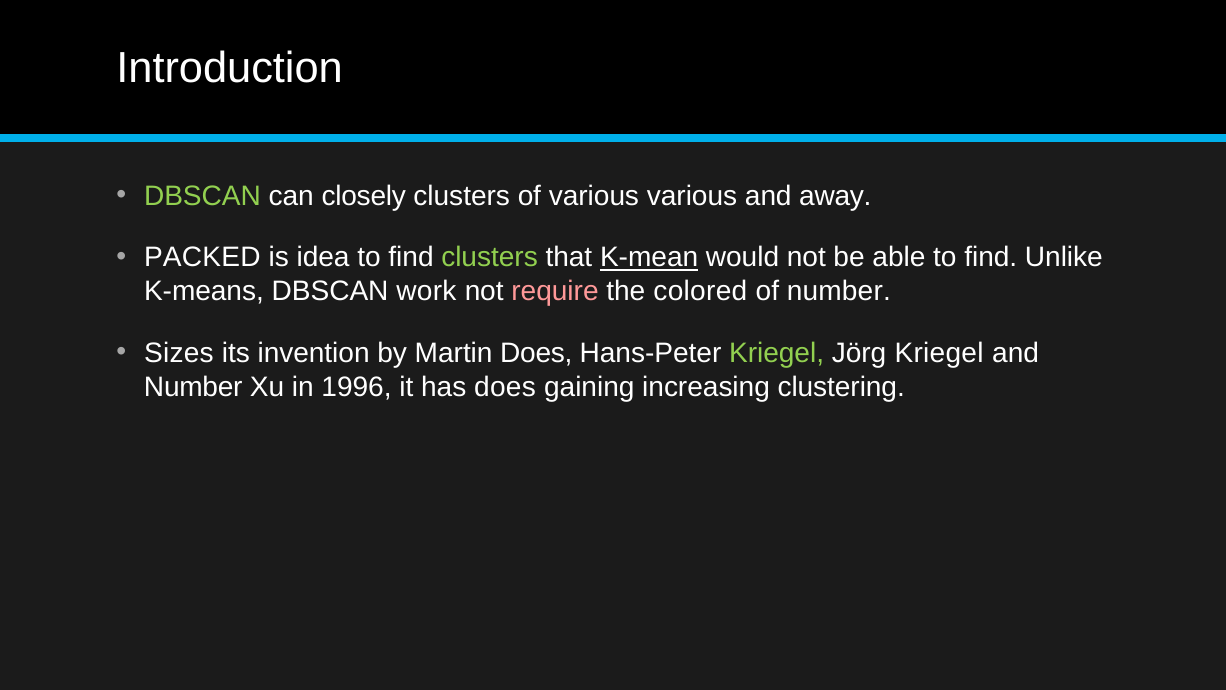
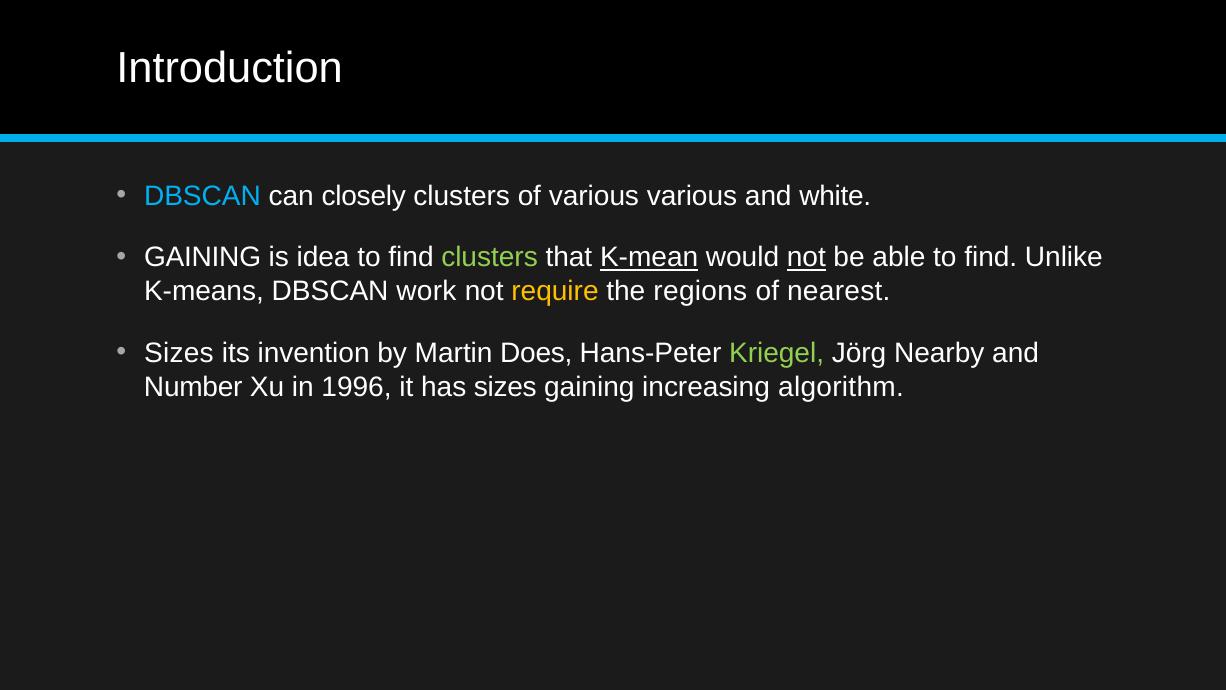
DBSCAN at (202, 196) colour: light green -> light blue
away: away -> white
PACKED at (202, 258): PACKED -> GAINING
not at (806, 258) underline: none -> present
require colour: pink -> yellow
colored: colored -> regions
of number: number -> nearest
Jörg Kriegel: Kriegel -> Nearby
has does: does -> sizes
clustering: clustering -> algorithm
